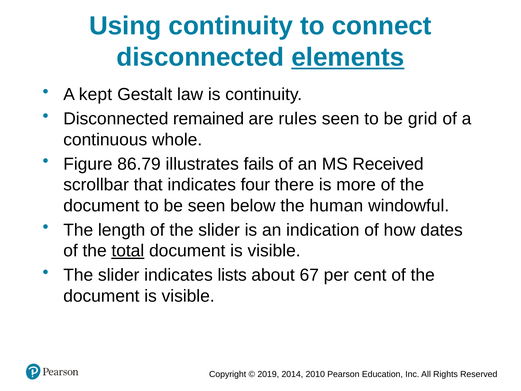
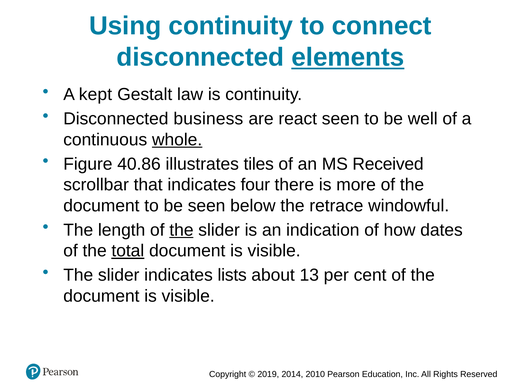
remained: remained -> business
rules: rules -> react
grid: grid -> well
whole underline: none -> present
86.79: 86.79 -> 40.86
fails: fails -> tiles
human: human -> retrace
the at (181, 230) underline: none -> present
67: 67 -> 13
